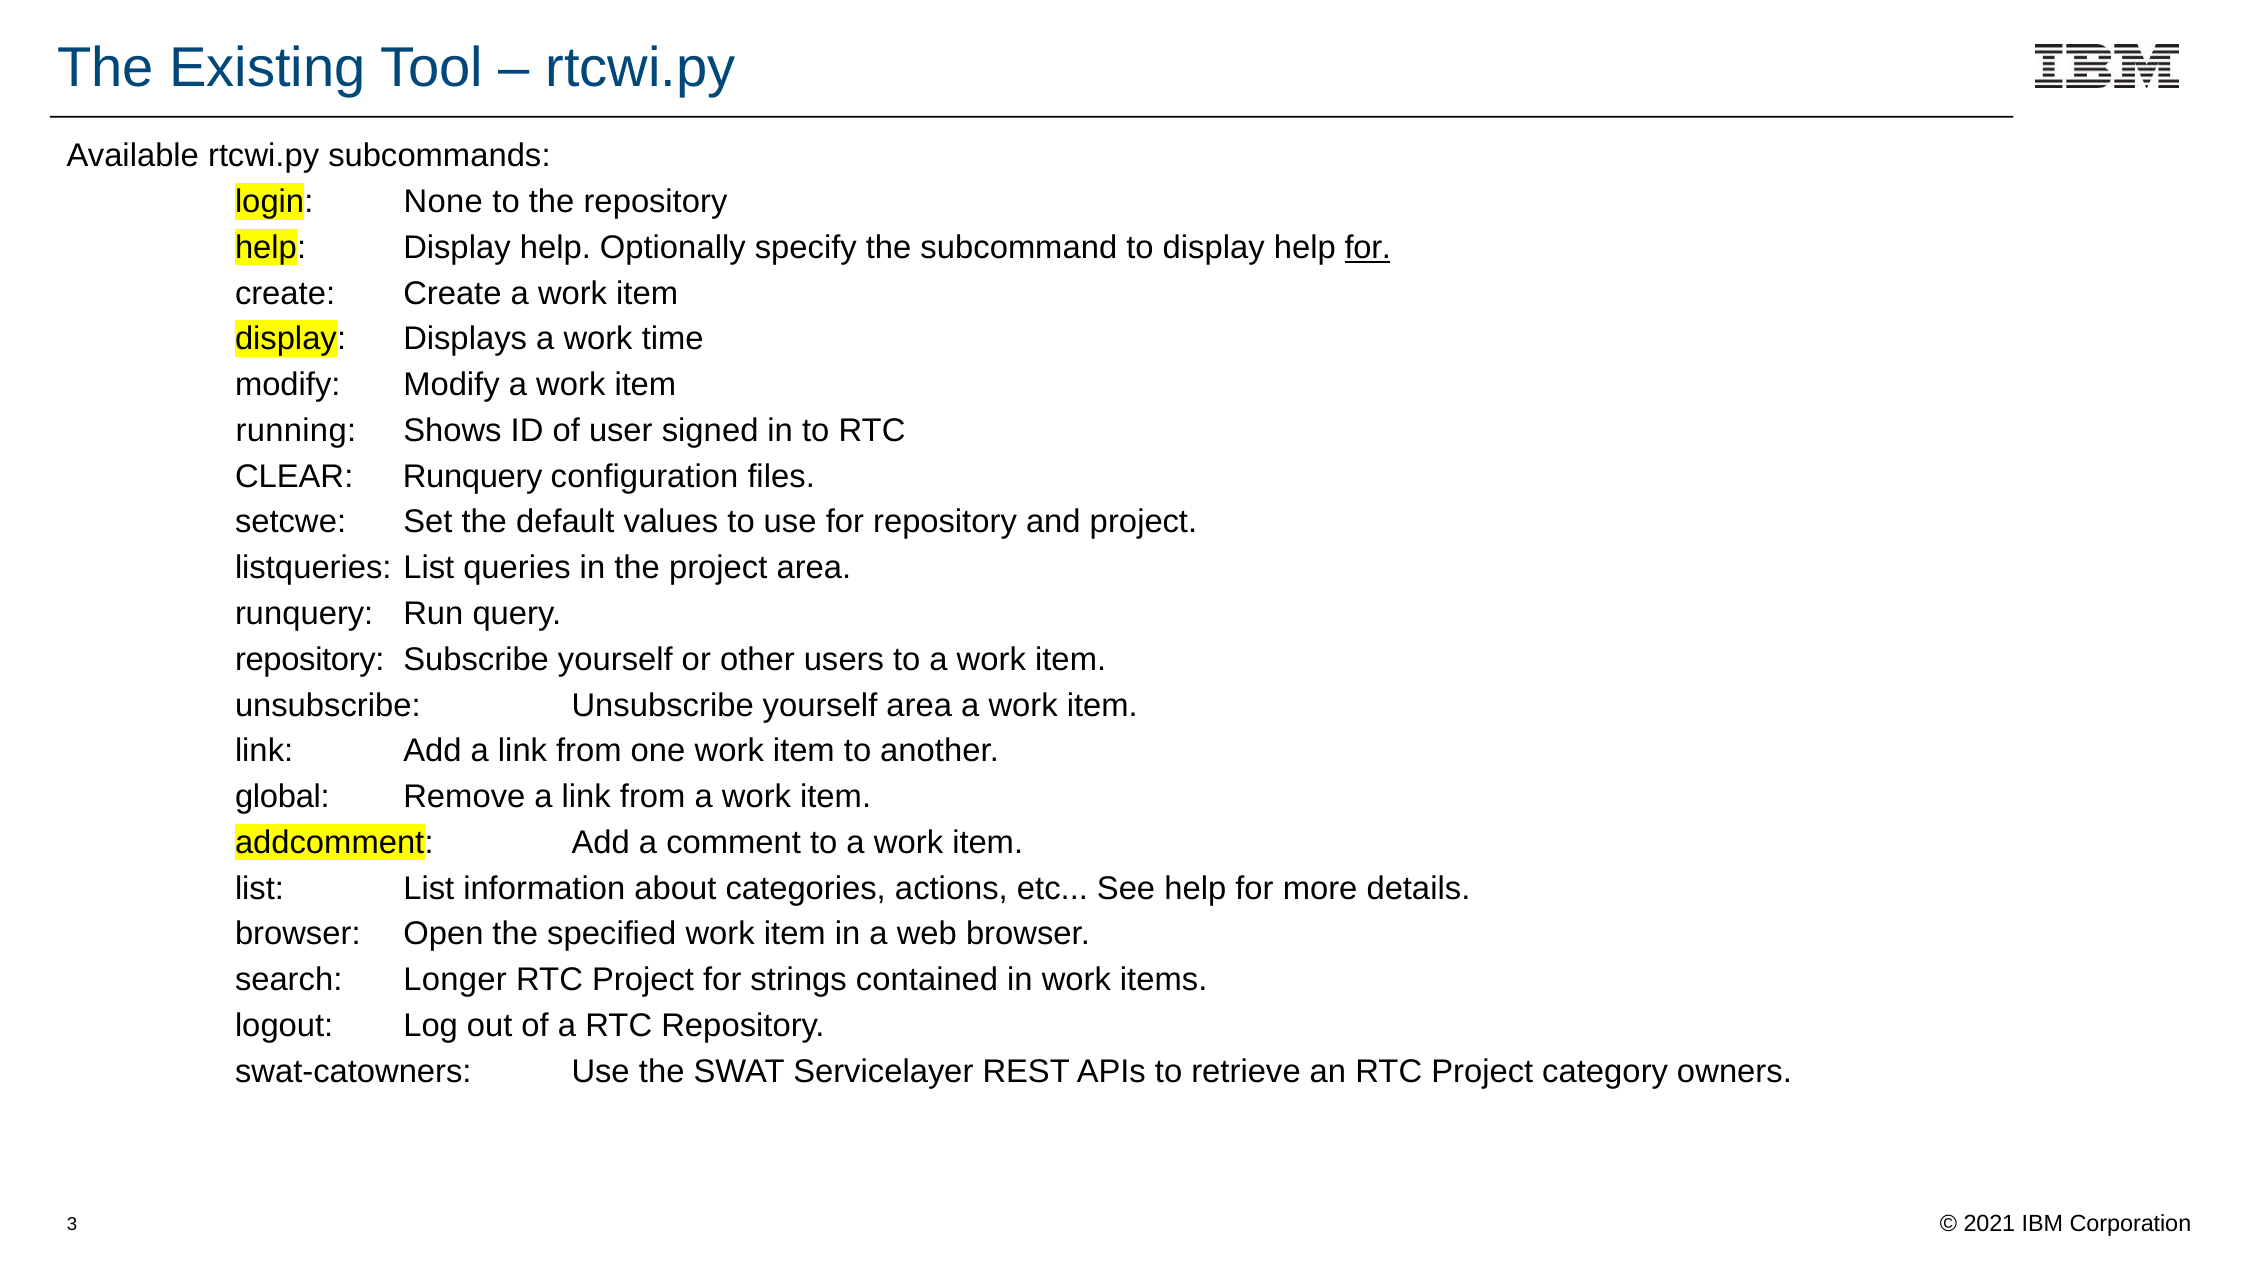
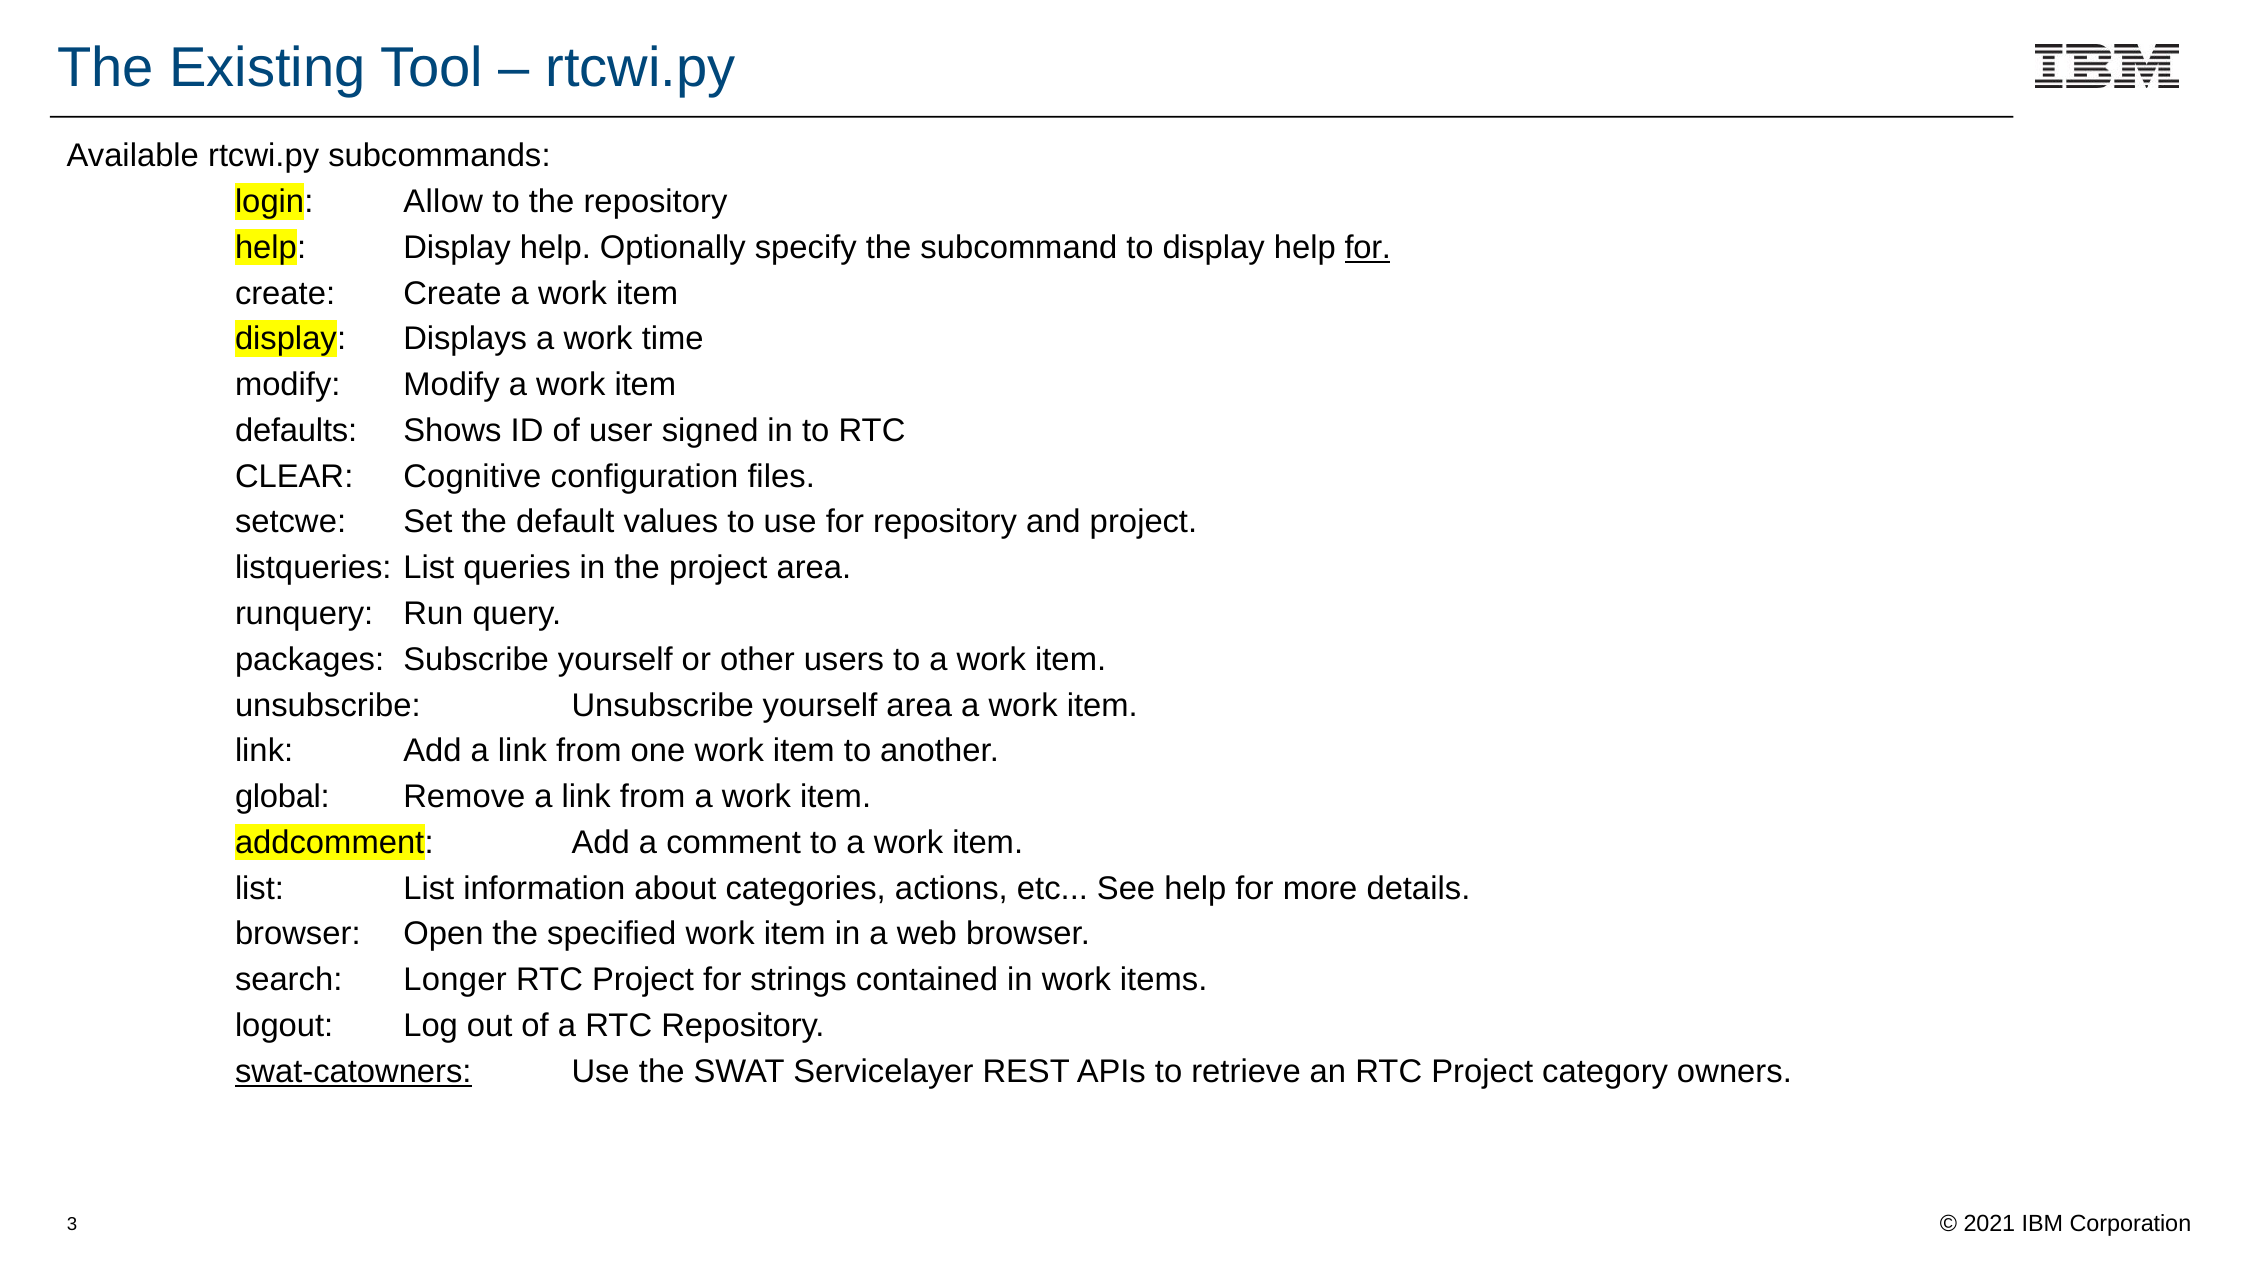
None: None -> Allow
running: running -> defaults
CLEAR Runquery: Runquery -> Cognitive
repository at (310, 660): repository -> packages
swat-catowners underline: none -> present
